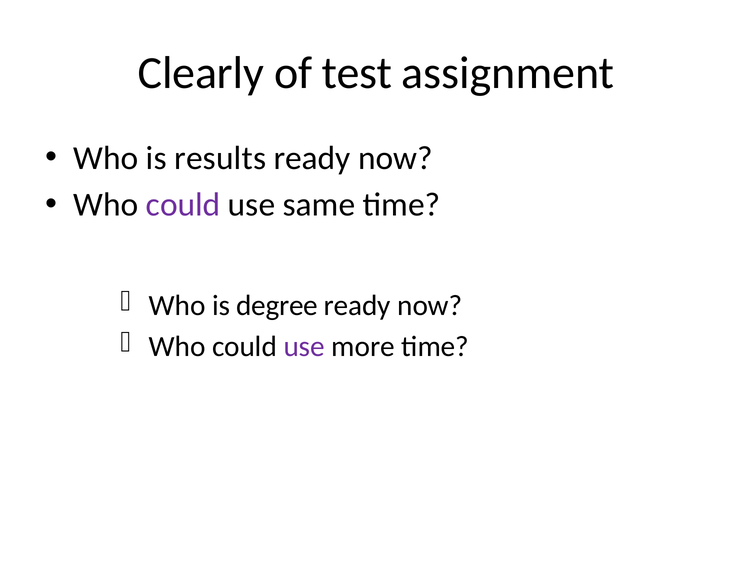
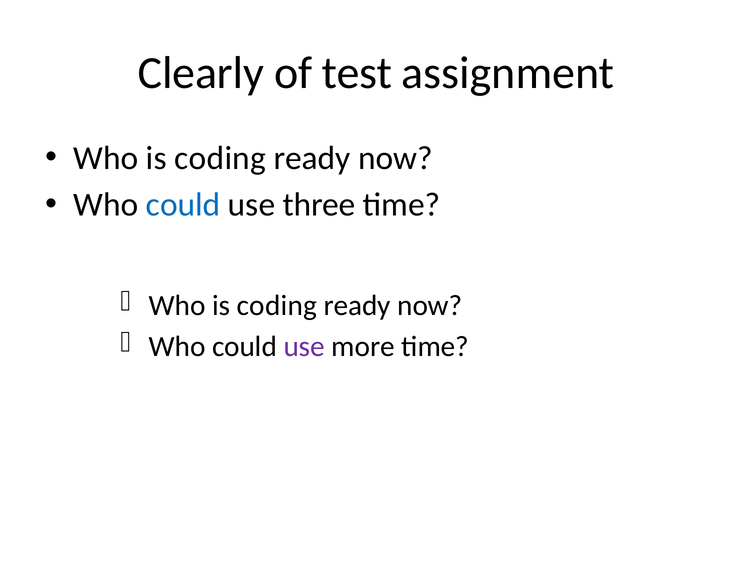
results at (220, 158): results -> coding
could at (183, 205) colour: purple -> blue
same: same -> three
degree at (277, 306): degree -> coding
